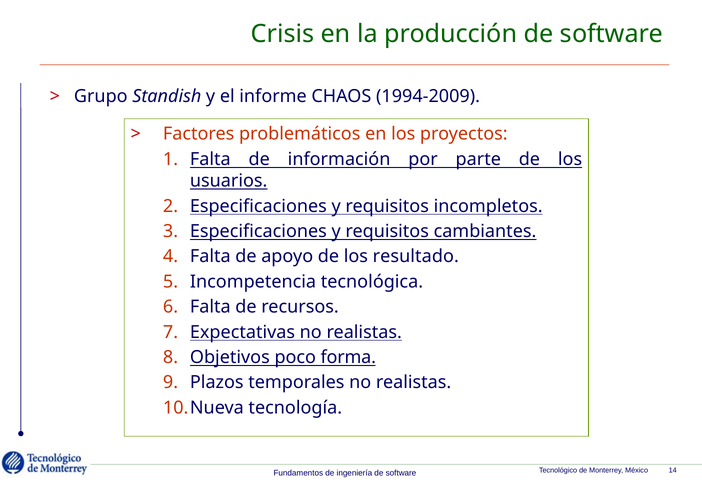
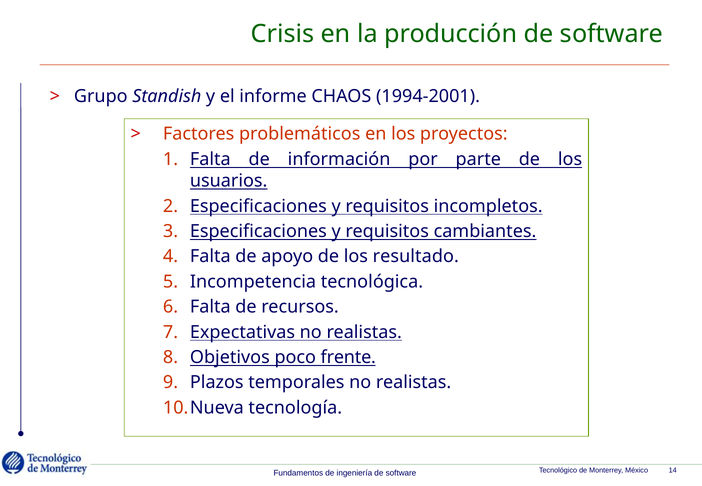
1994-2009: 1994-2009 -> 1994-2001
forma: forma -> frente
